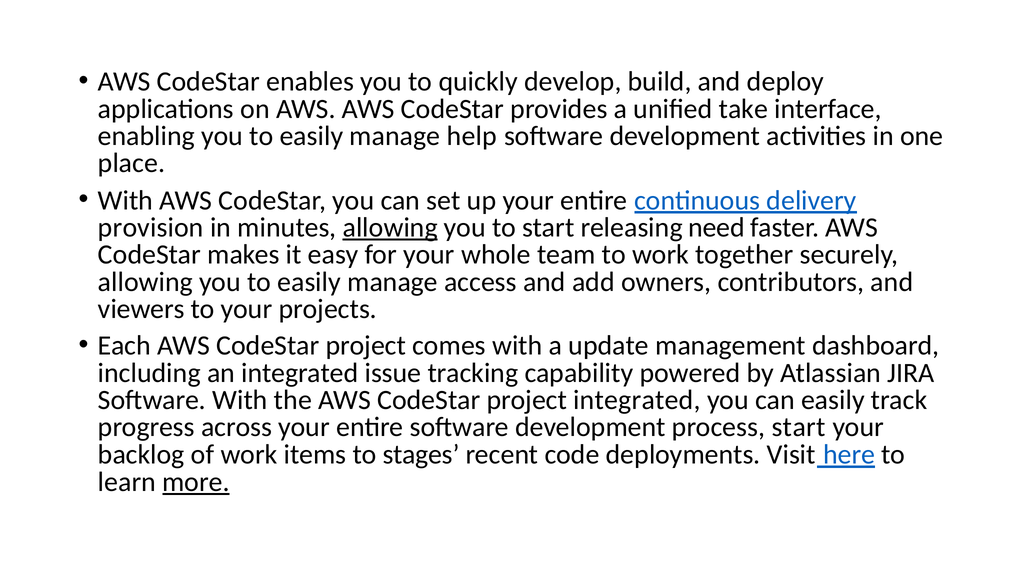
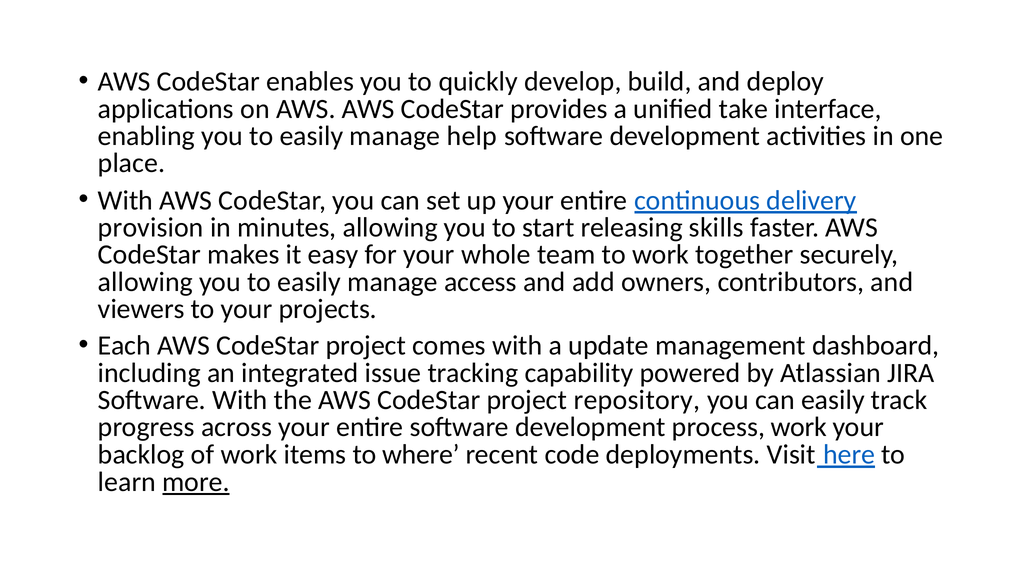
allowing at (390, 228) underline: present -> none
need: need -> skills
project integrated: integrated -> repository
process start: start -> work
stages: stages -> where
